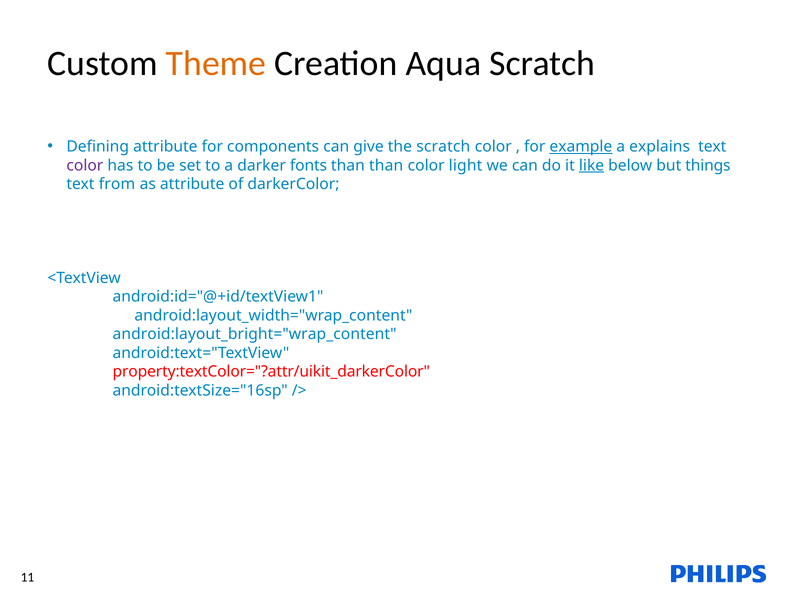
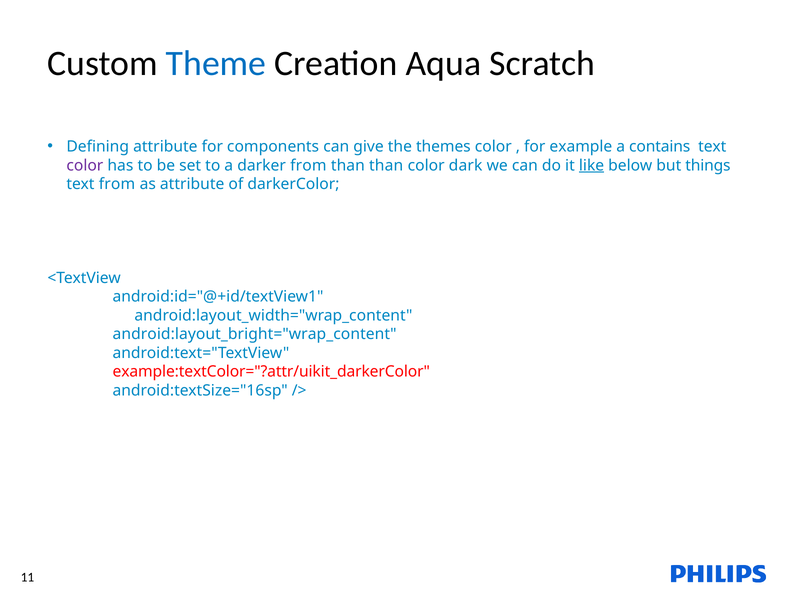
Theme colour: orange -> blue
the scratch: scratch -> themes
example underline: present -> none
explains: explains -> contains
darker fonts: fonts -> from
light: light -> dark
property:textColor="?attr/uikit_darkerColor: property:textColor="?attr/uikit_darkerColor -> example:textColor="?attr/uikit_darkerColor
